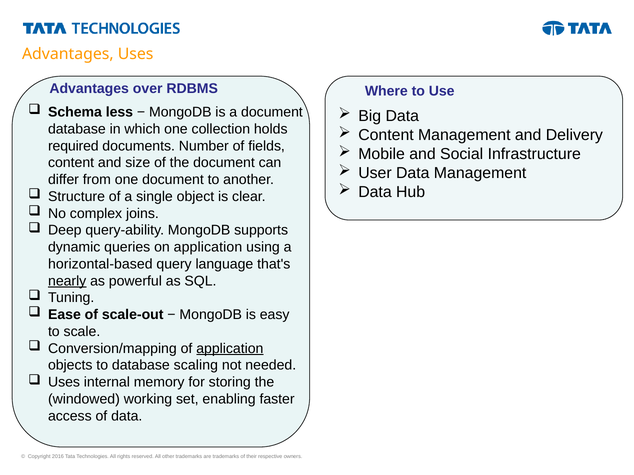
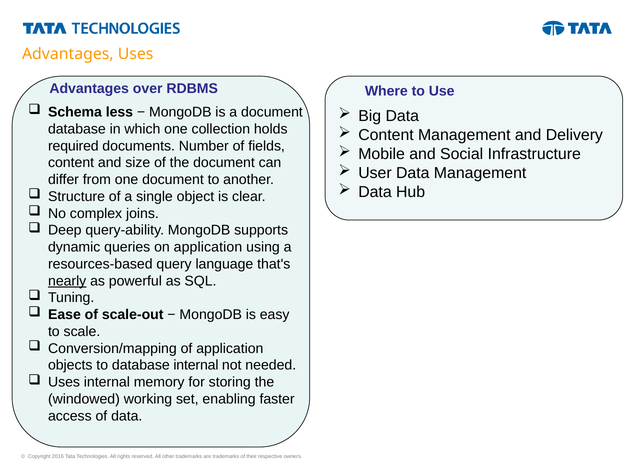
horizontal-based: horizontal-based -> resources-based
application at (230, 349) underline: present -> none
database scaling: scaling -> internal
